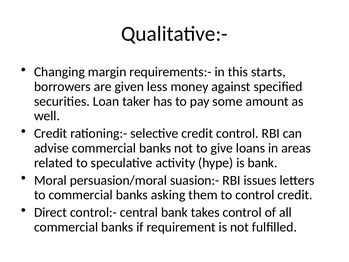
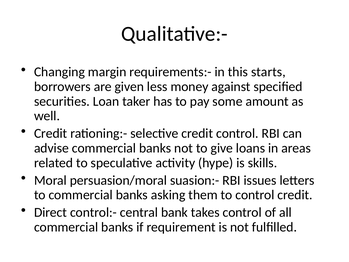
is bank: bank -> skills
